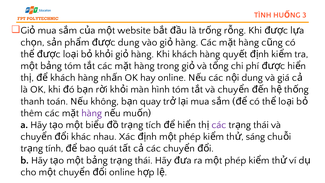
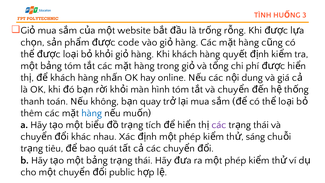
dung at (129, 42): dung -> code
hàng at (92, 113) colour: purple -> blue
tính: tính -> tiêu
online at (122, 172): online -> public
